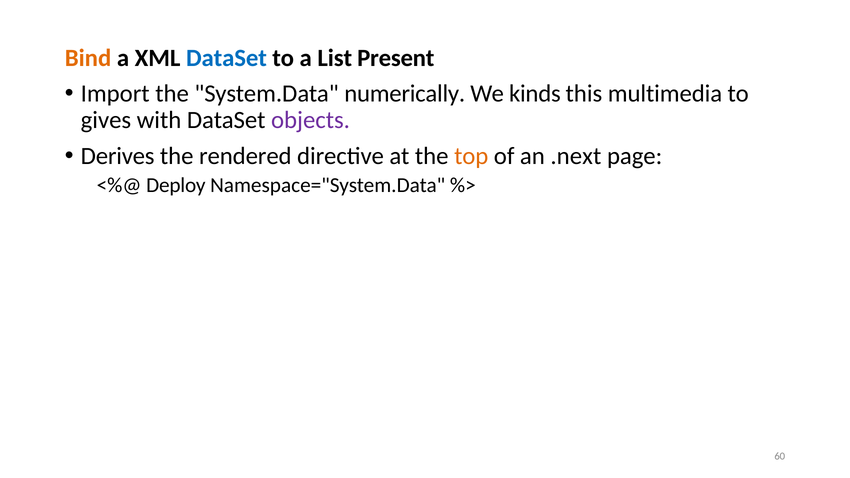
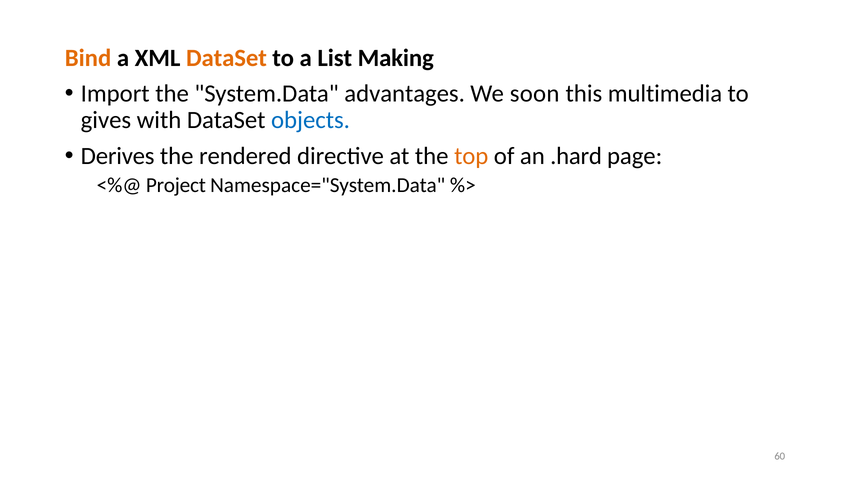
DataSet at (226, 58) colour: blue -> orange
Present: Present -> Making
numerically: numerically -> advantages
kinds: kinds -> soon
objects colour: purple -> blue
.next: .next -> .hard
Deploy: Deploy -> Project
